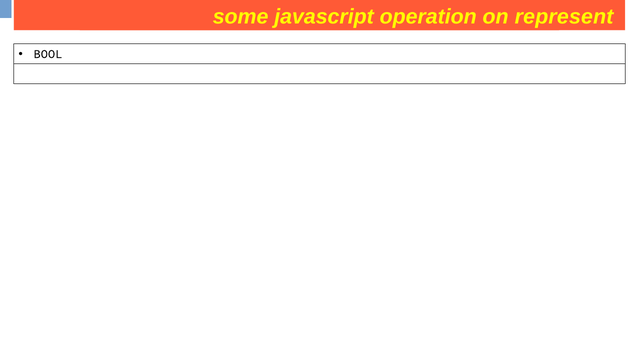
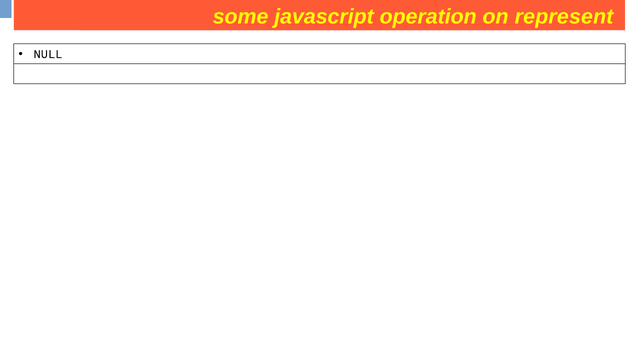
BOOL: BOOL -> NULL
